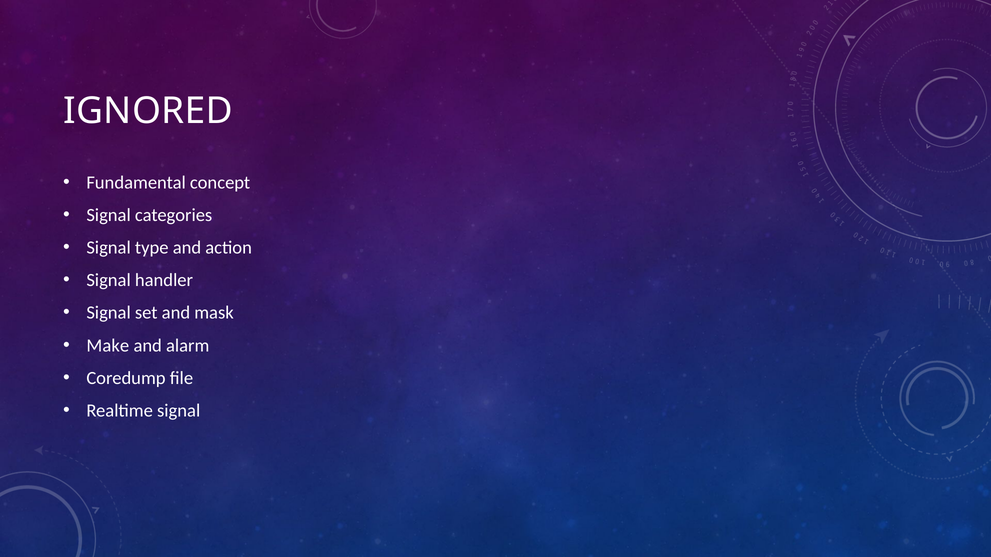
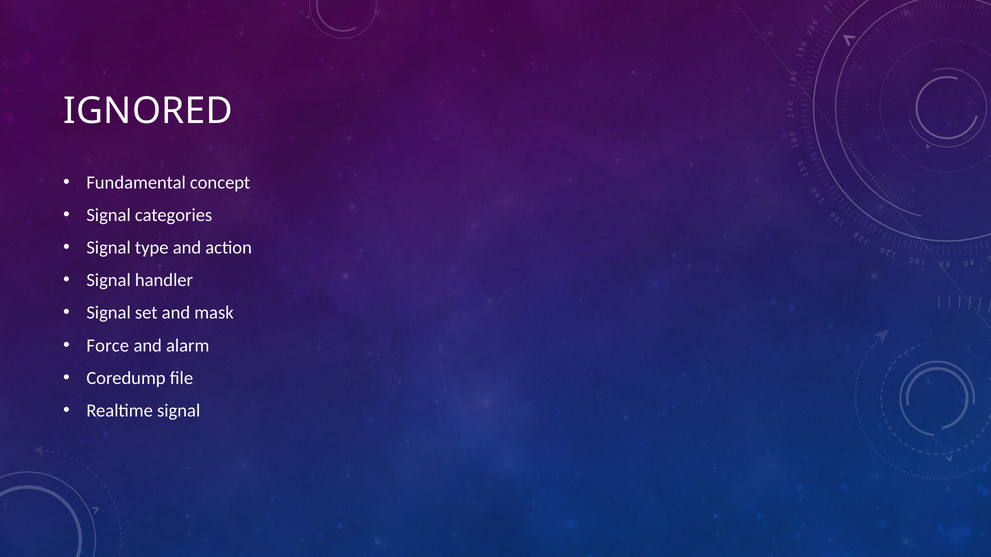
Make: Make -> Force
